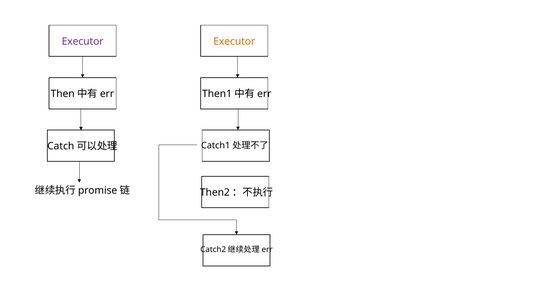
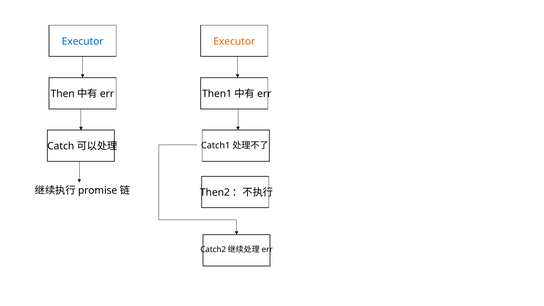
Executor at (83, 41) colour: purple -> blue
